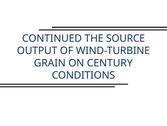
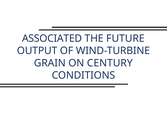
CONTINUED: CONTINUED -> ASSOCIATED
SOURCE: SOURCE -> FUTURE
